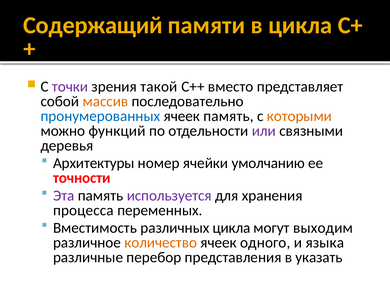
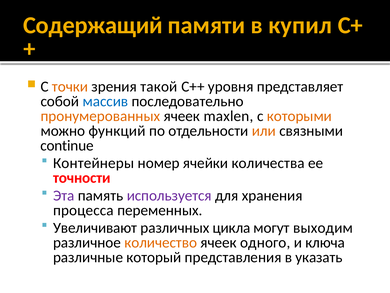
в цикла: цикла -> купил
точки colour: purple -> orange
вместо: вместо -> уровня
массив colour: orange -> blue
пронумерованных colour: blue -> orange
ячеек память: память -> maxlen
или colour: purple -> orange
деревья: деревья -> continue
Архитектуры: Архитектуры -> Контейнеры
умолчанию: умолчанию -> количества
Вместимость: Вместимость -> Увеличивают
языка: языка -> ключа
перебор: перебор -> который
